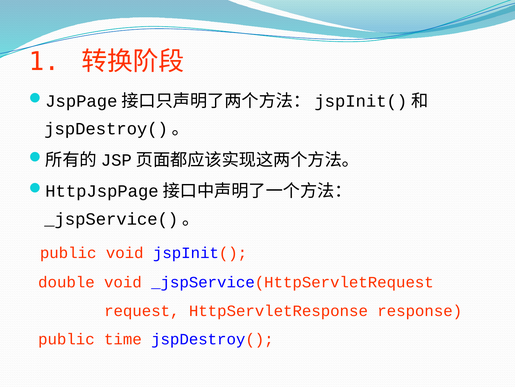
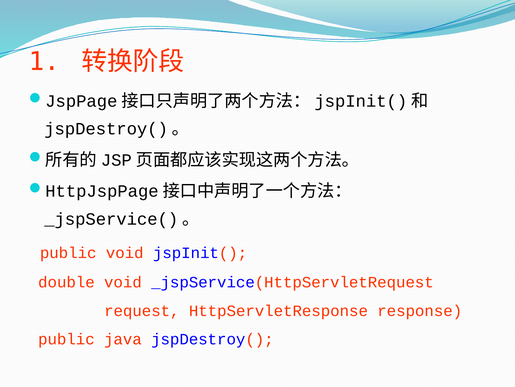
time: time -> java
